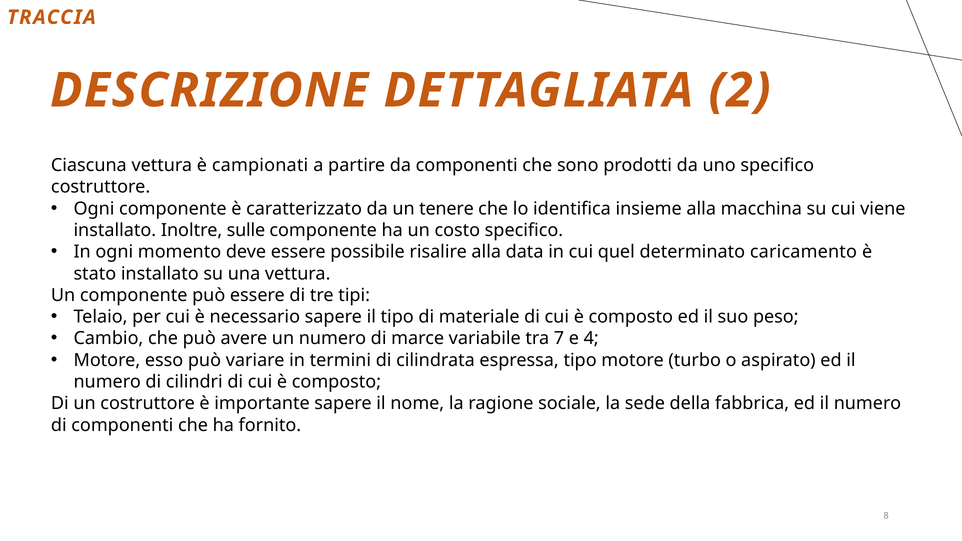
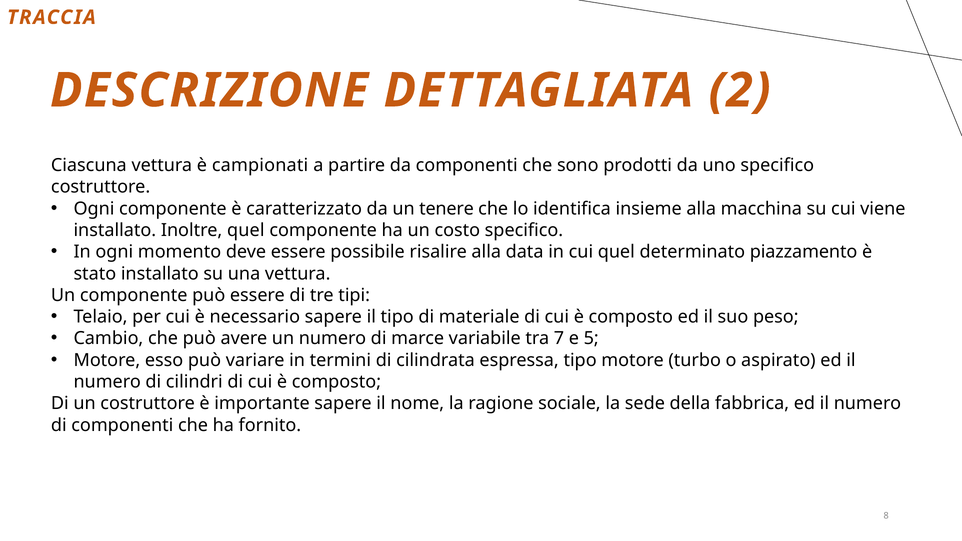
Inoltre sulle: sulle -> quel
caricamento: caricamento -> piazzamento
4: 4 -> 5
